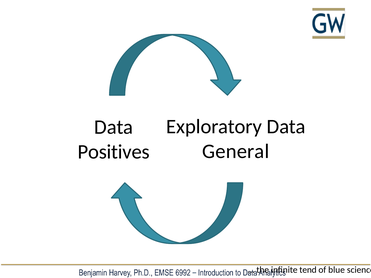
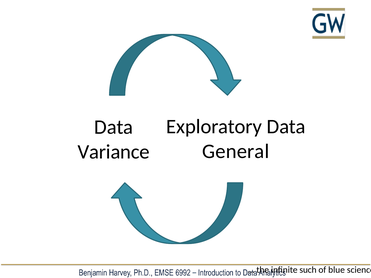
Positives: Positives -> Variance
tend: tend -> such
